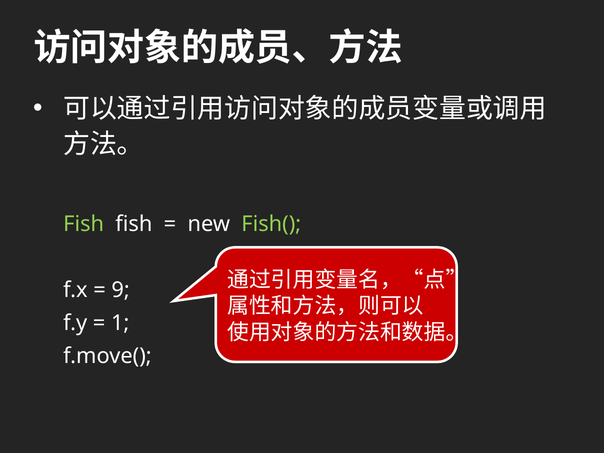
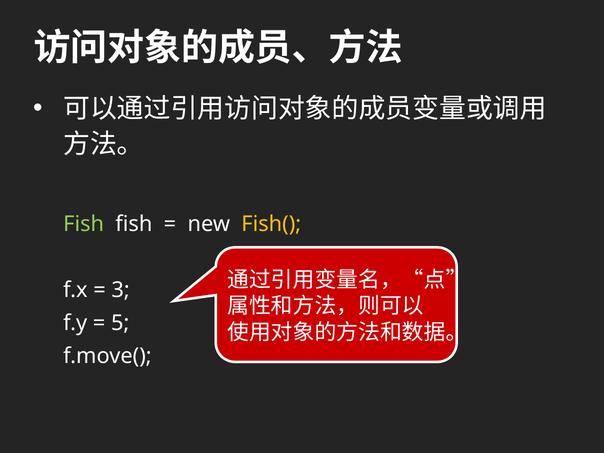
Fish( colour: light green -> yellow
9: 9 -> 3
1: 1 -> 5
